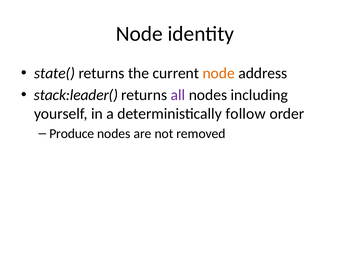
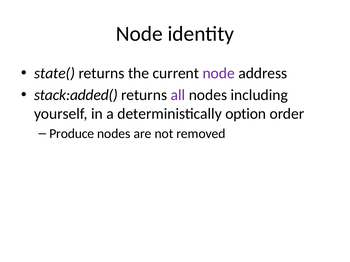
node at (219, 73) colour: orange -> purple
stack:leader(: stack:leader( -> stack:added(
follow: follow -> option
